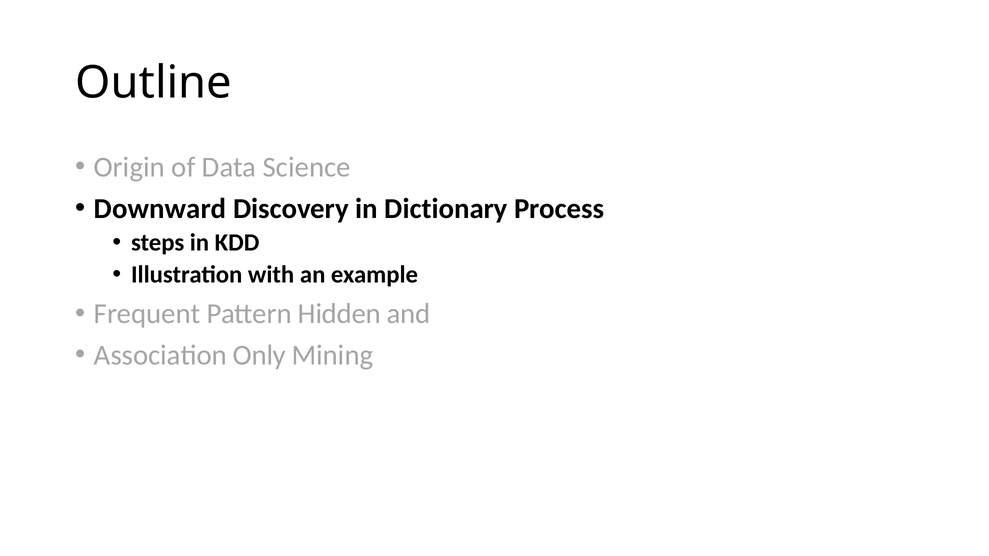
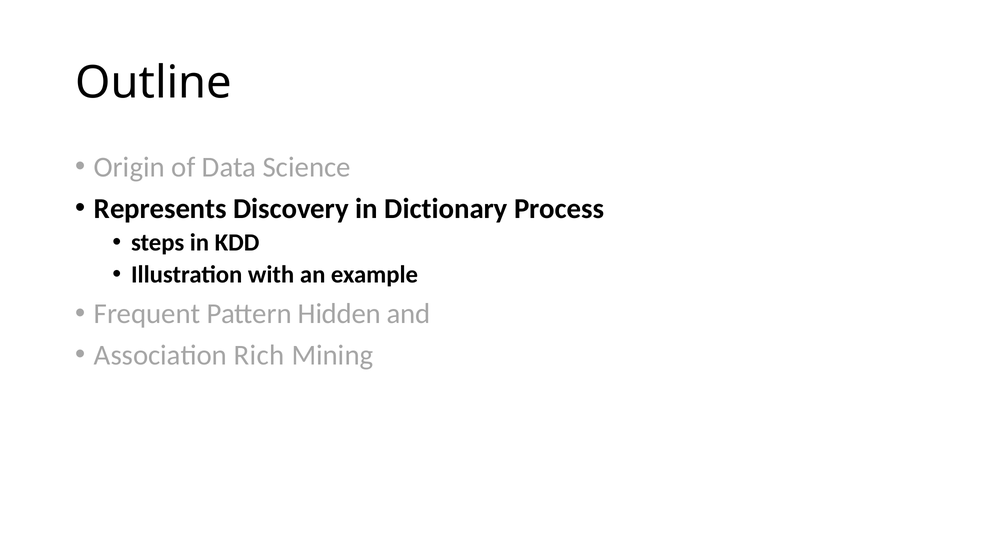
Downward: Downward -> Represents
Only: Only -> Rich
